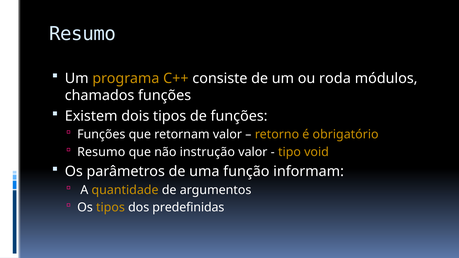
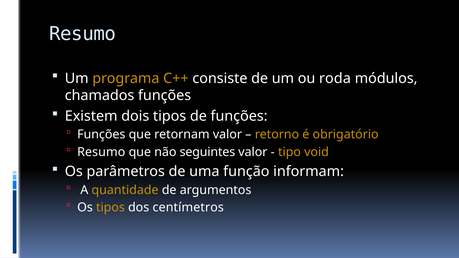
instrução: instrução -> seguintes
predefinidas: predefinidas -> centímetros
